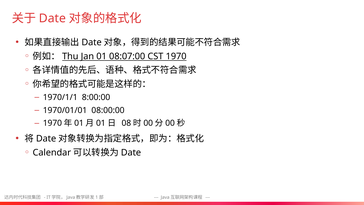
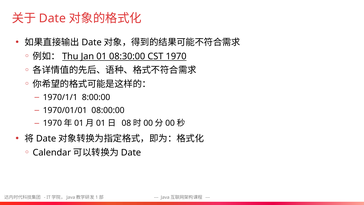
08:07:00: 08:07:00 -> 08:30:00
